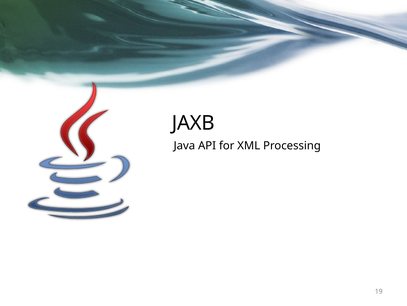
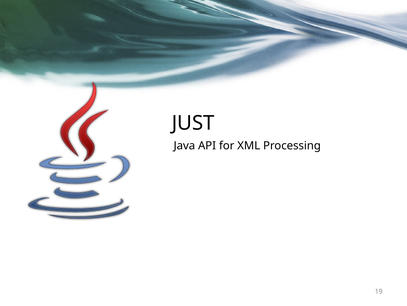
JAXB: JAXB -> JUST
